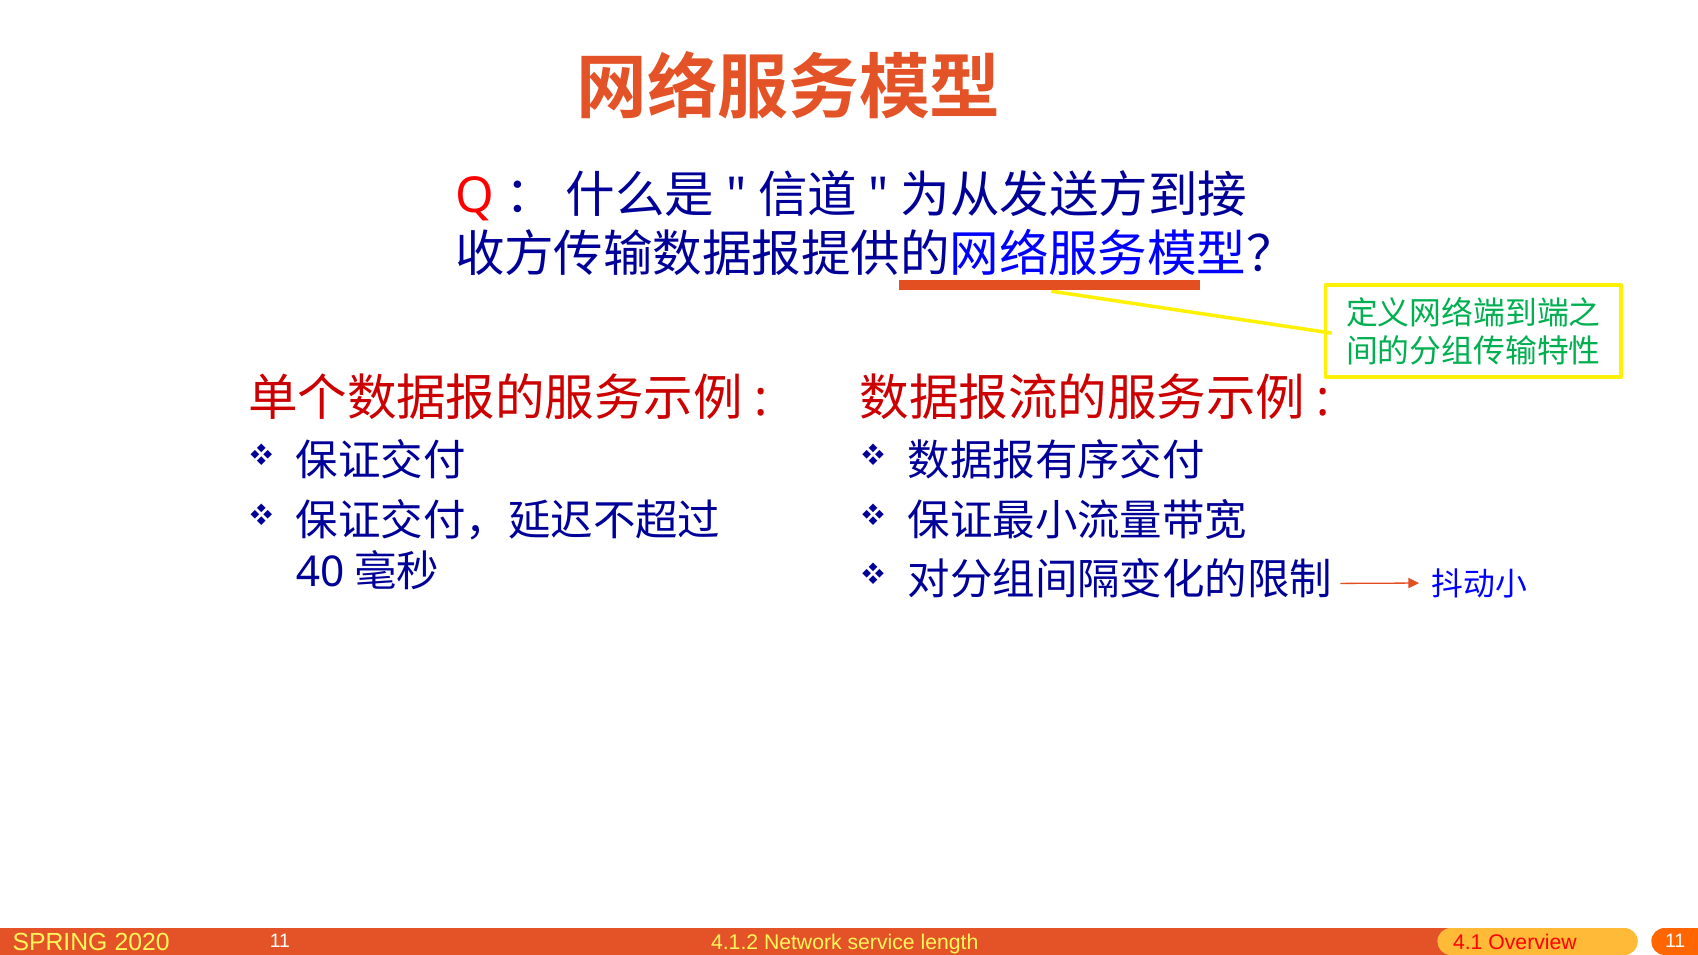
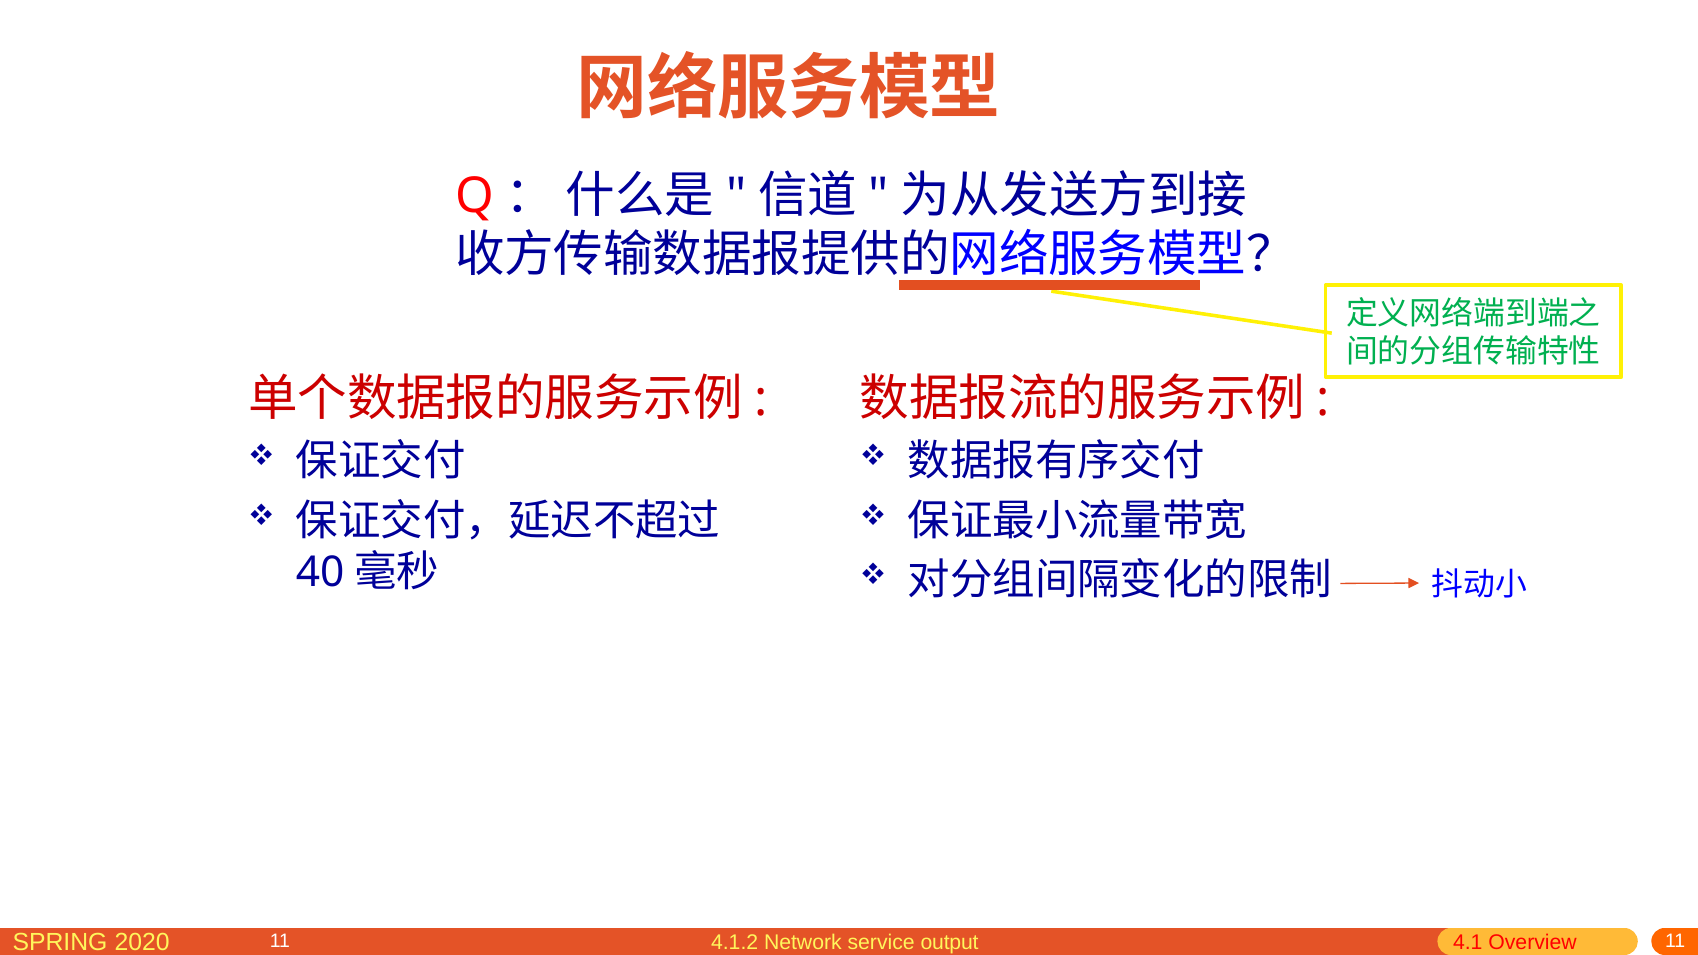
length: length -> output
